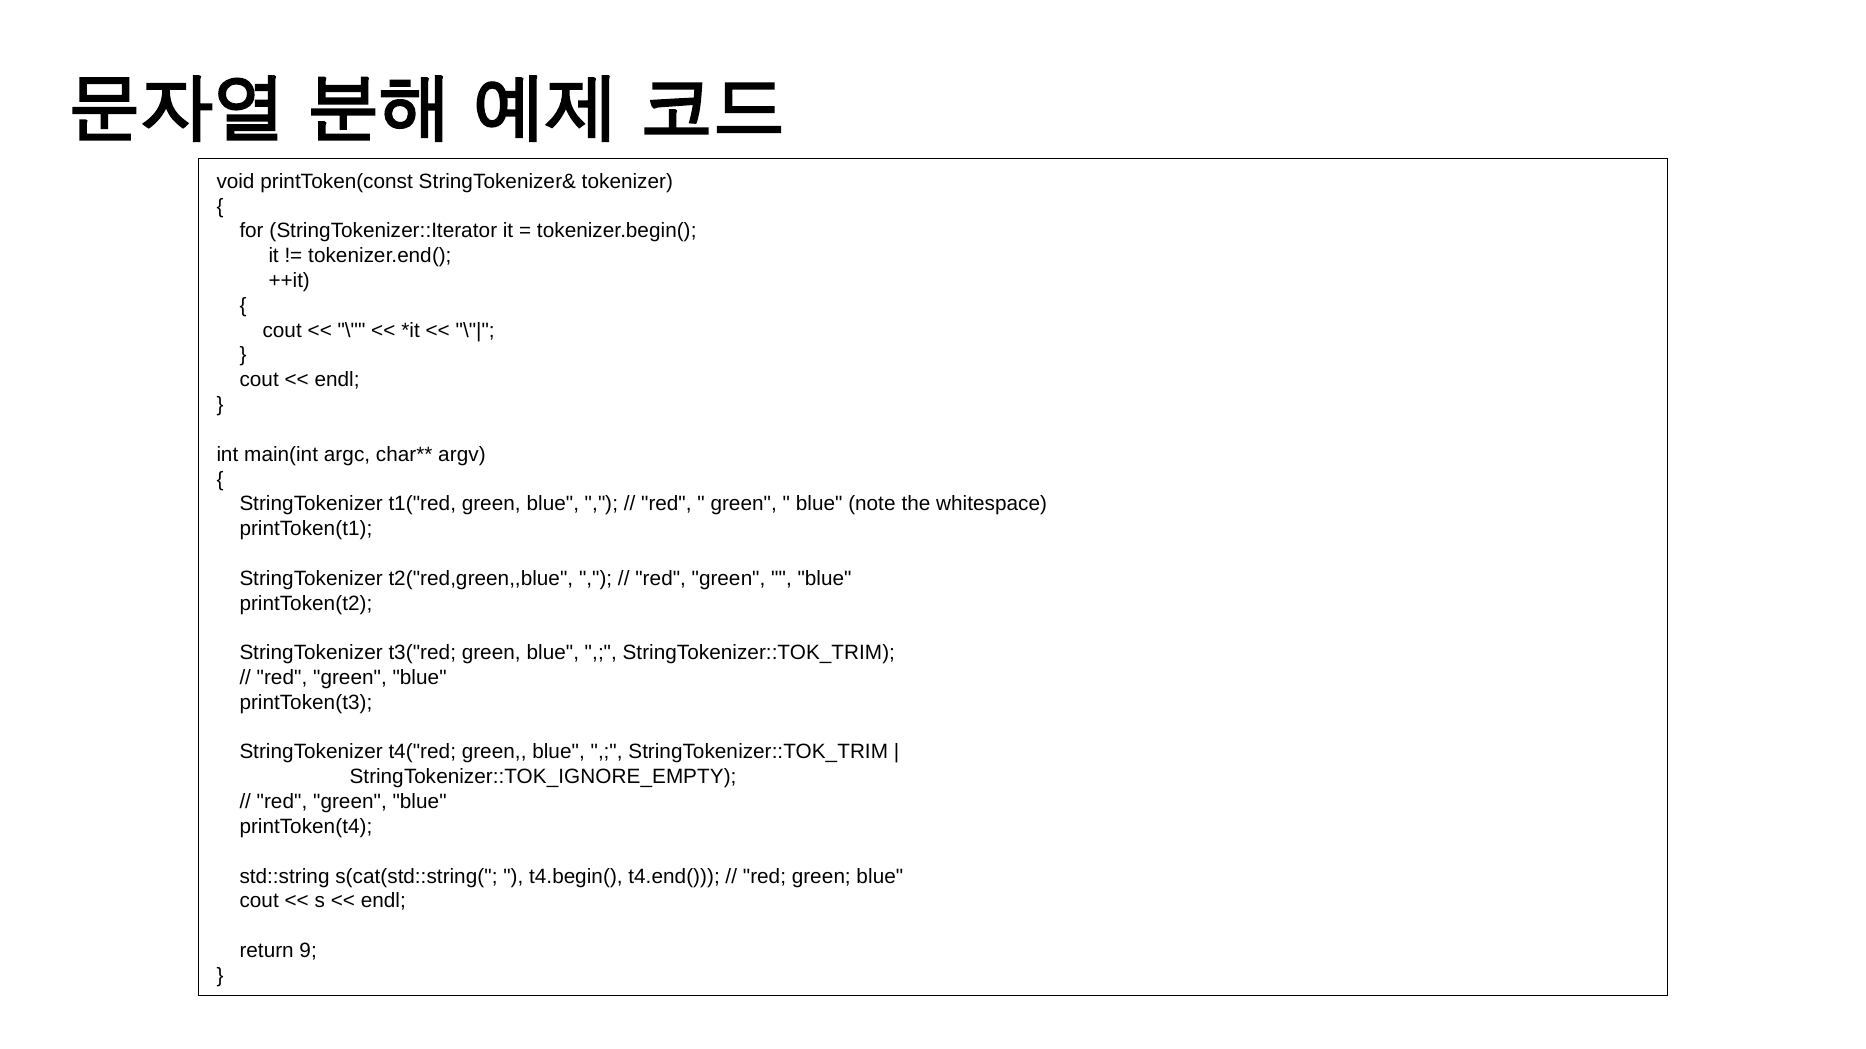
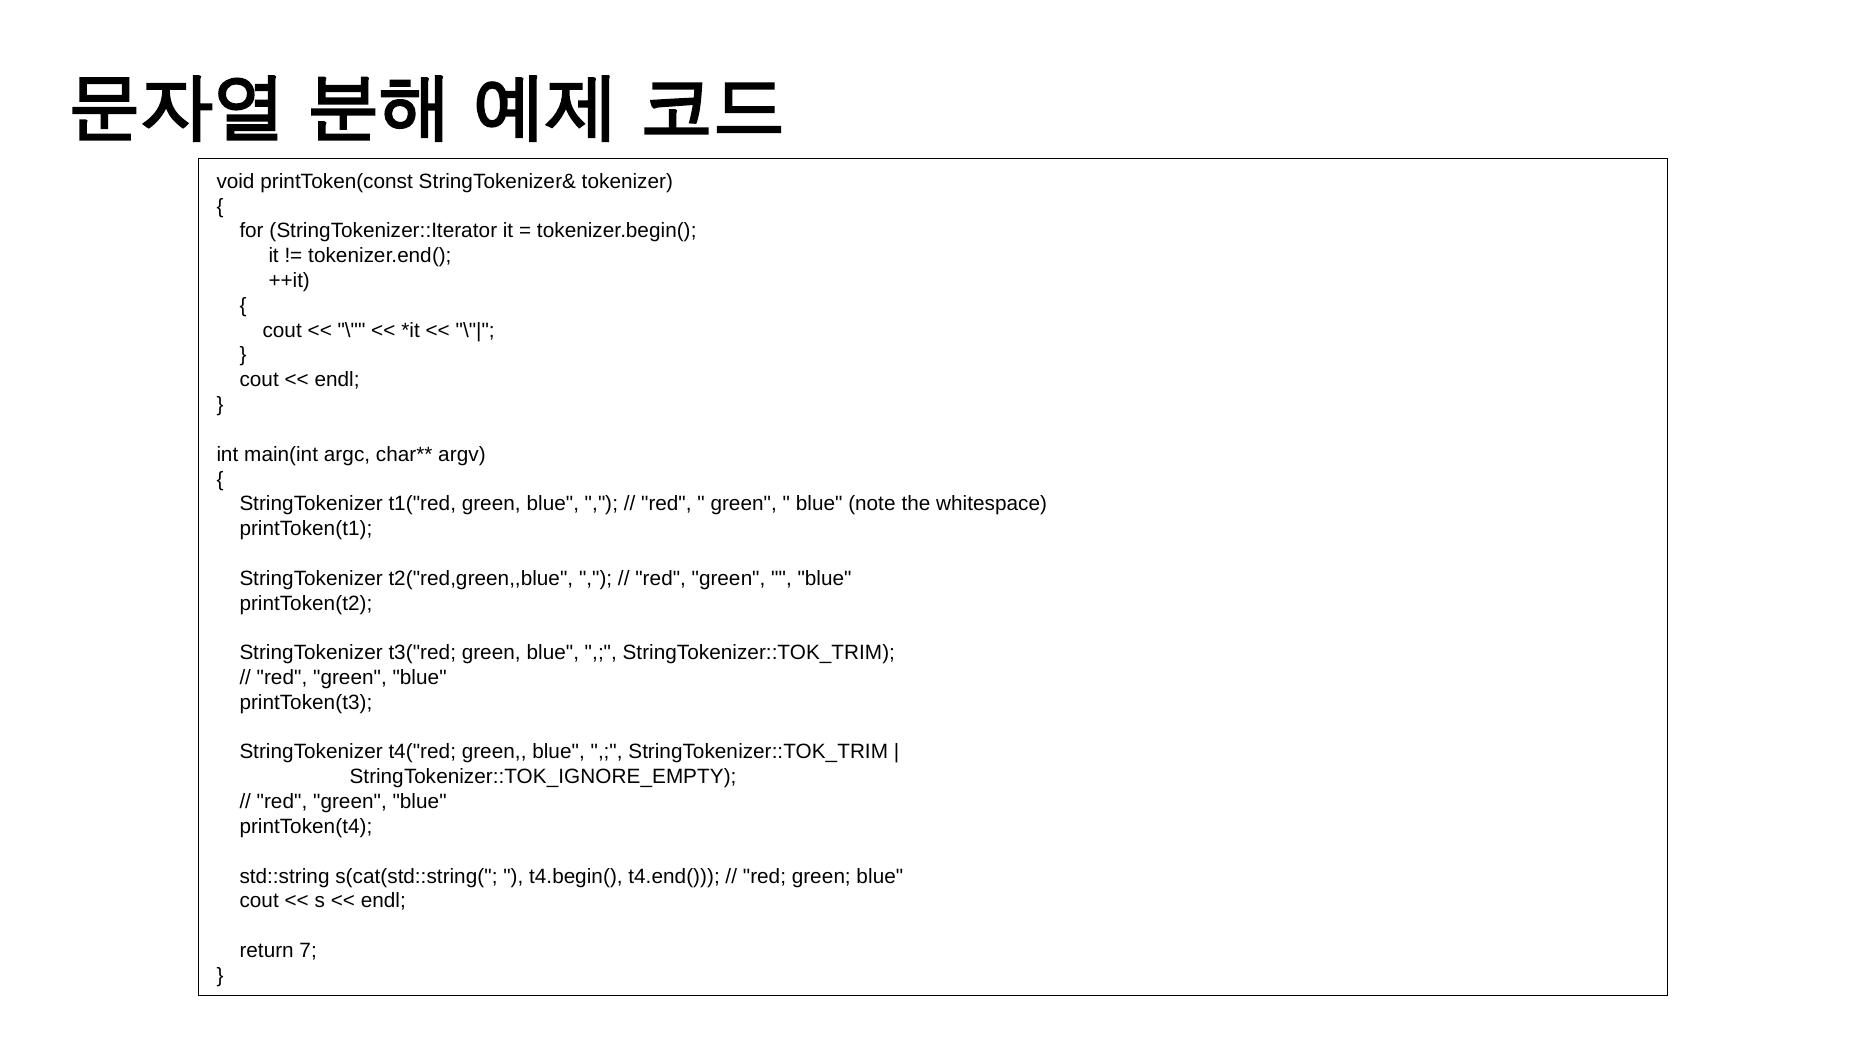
9: 9 -> 7
